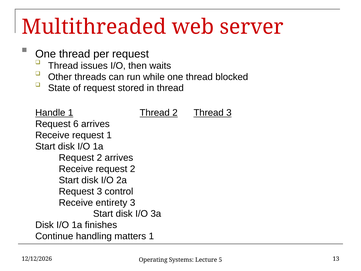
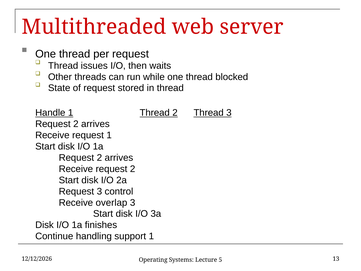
6 at (76, 124): 6 -> 2
entirety: entirety -> overlap
matters: matters -> support
